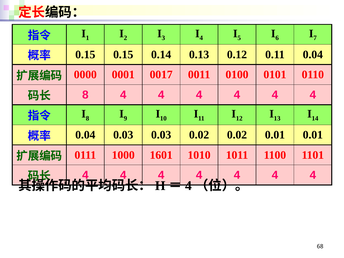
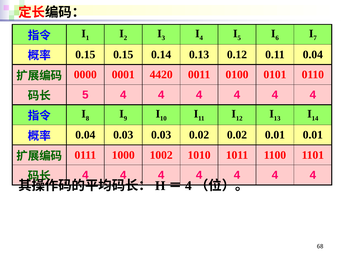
0017: 0017 -> 4420
8 at (85, 95): 8 -> 5
1601: 1601 -> 1002
